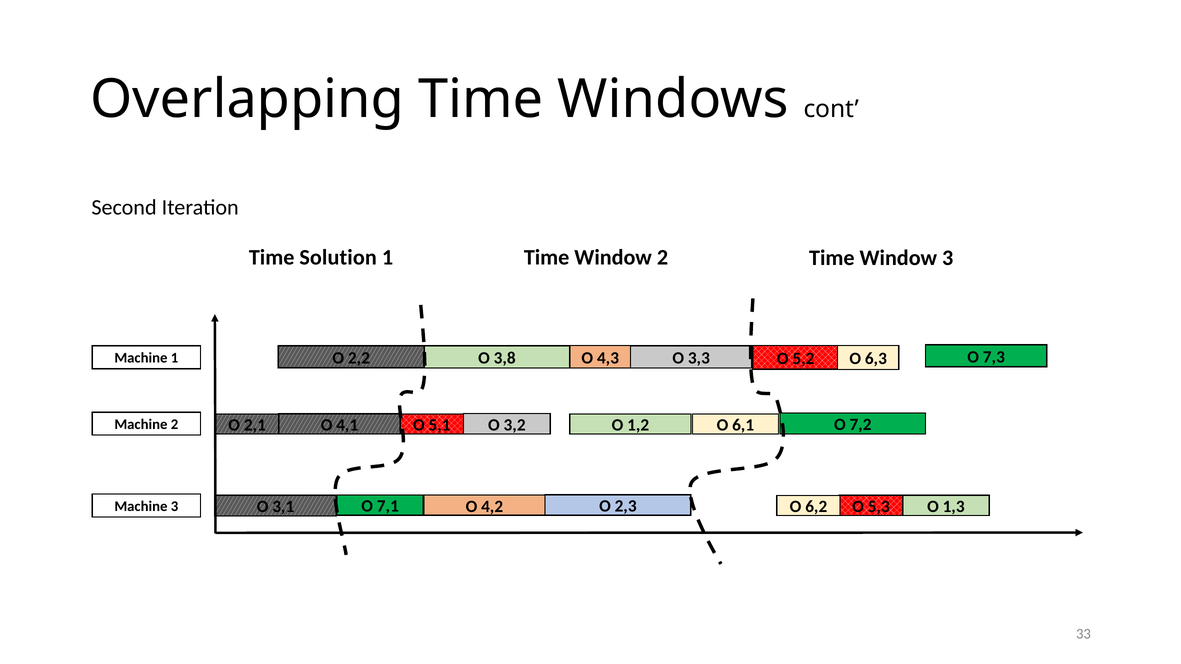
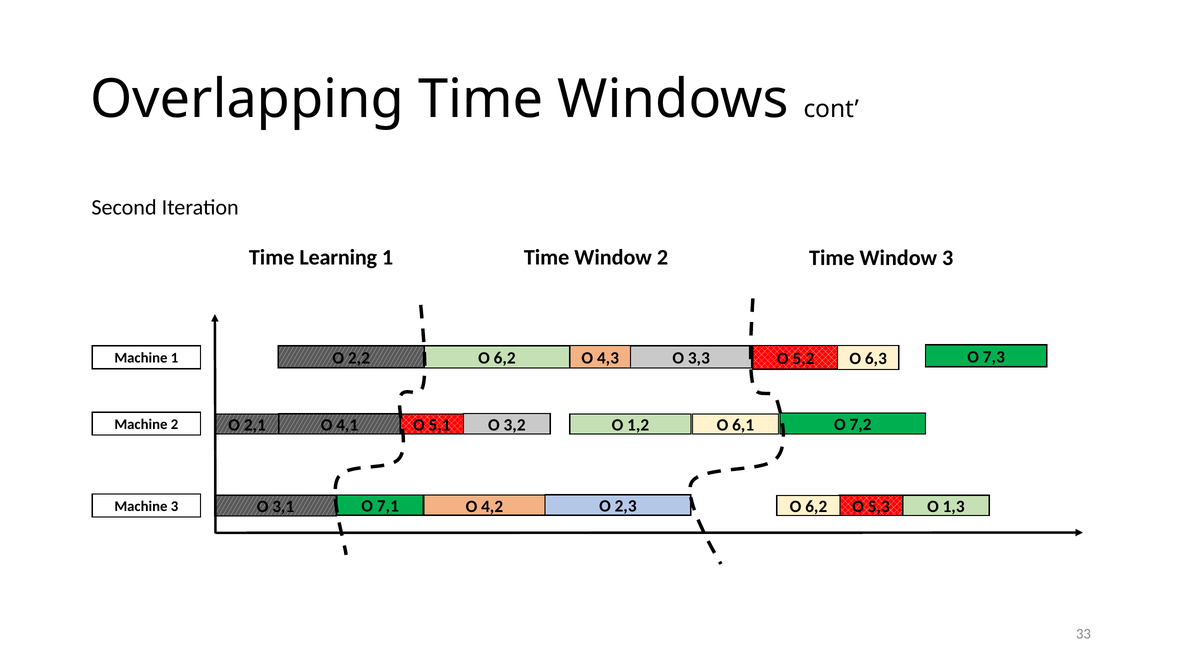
Solution: Solution -> Learning
3,8 at (505, 358): 3,8 -> 6,2
